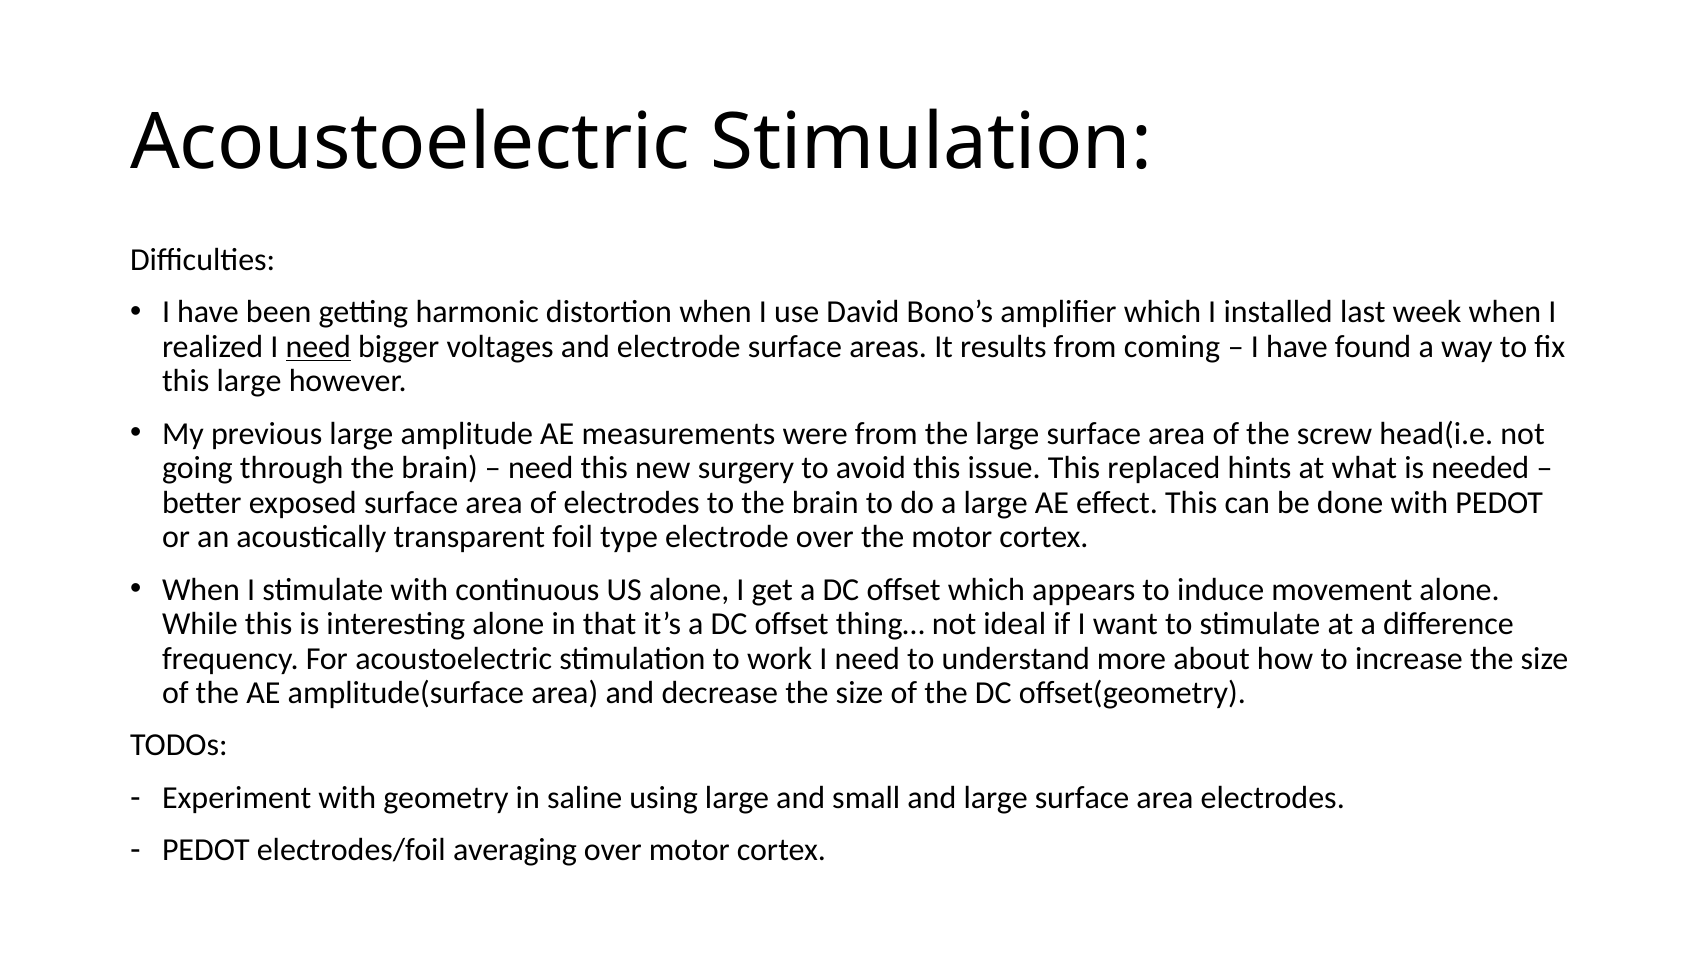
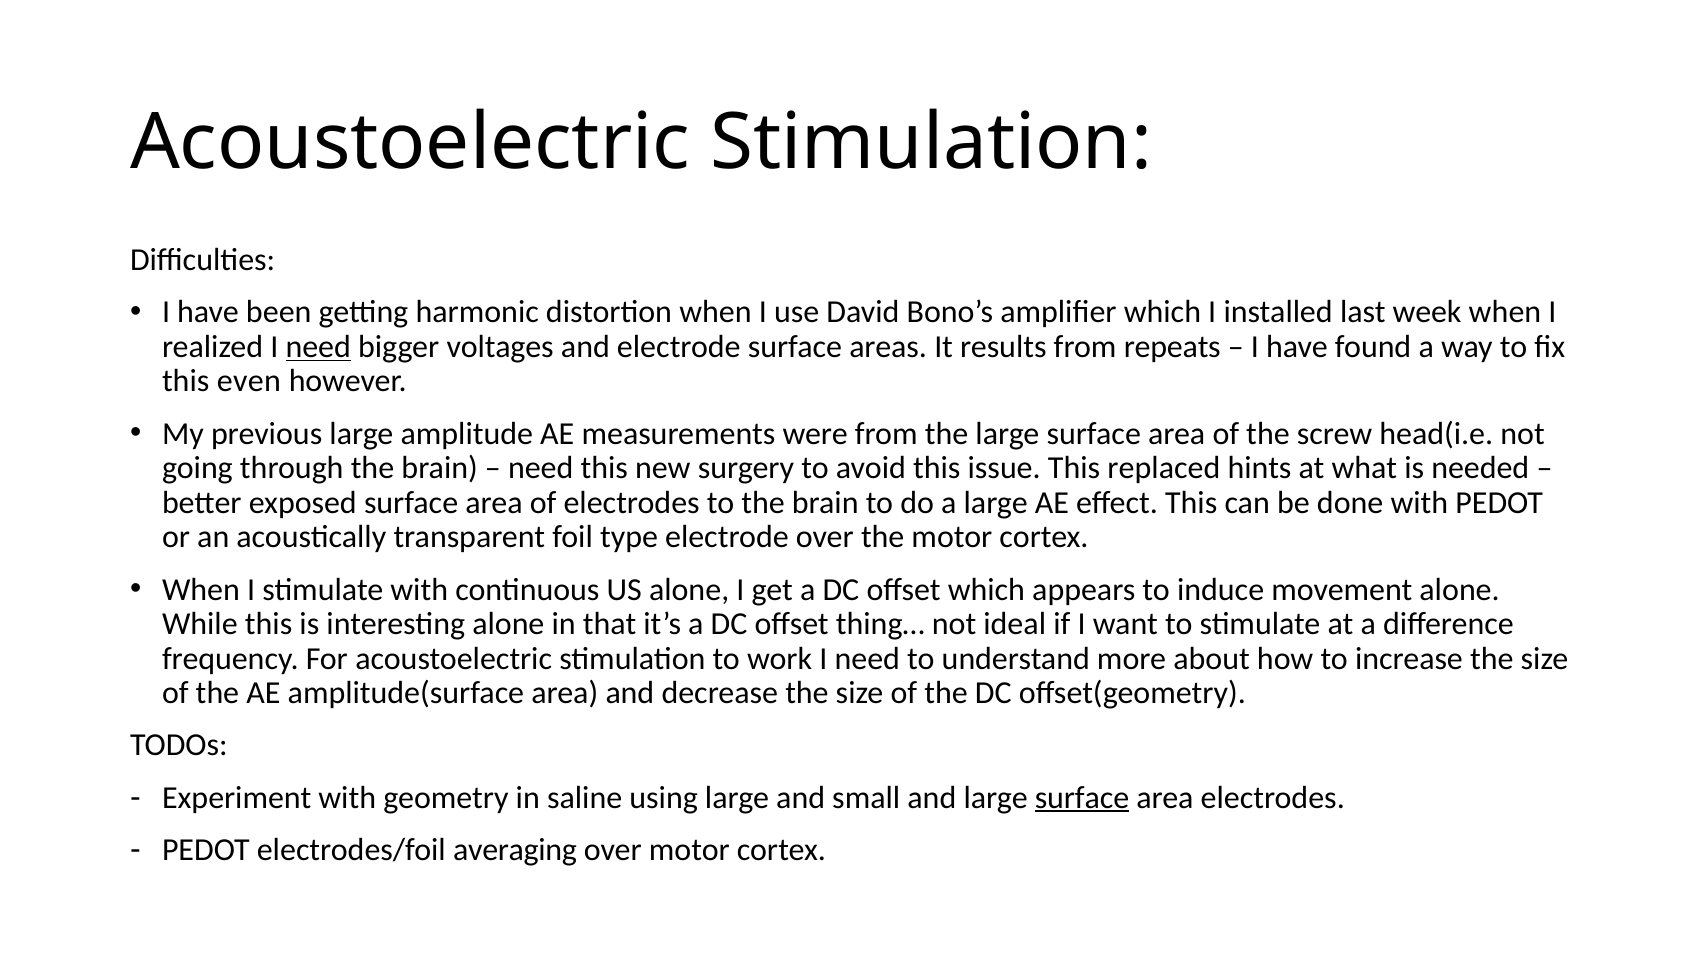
coming: coming -> repeats
this large: large -> even
surface at (1082, 798) underline: none -> present
